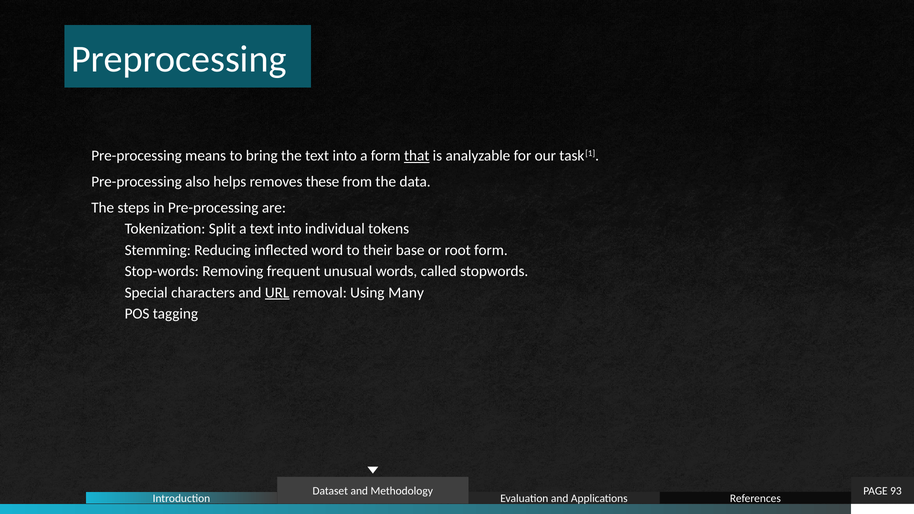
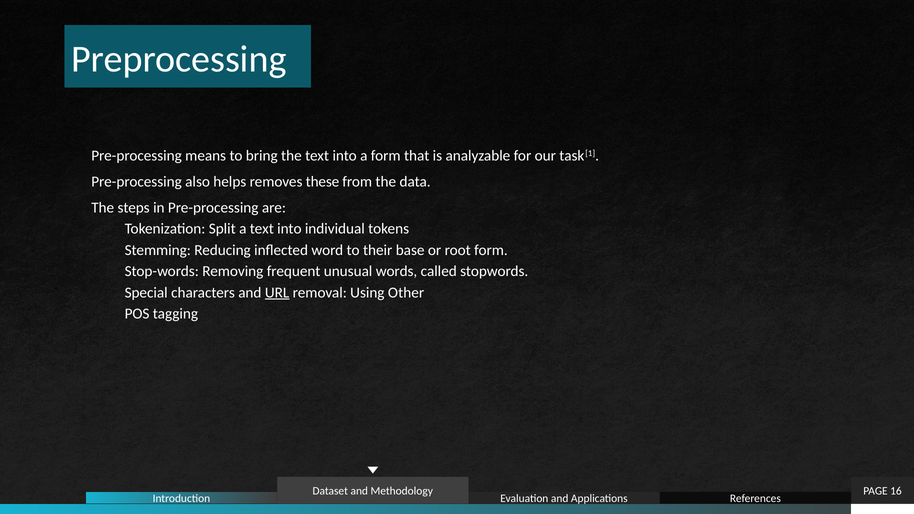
that underline: present -> none
Many: Many -> Other
93: 93 -> 16
